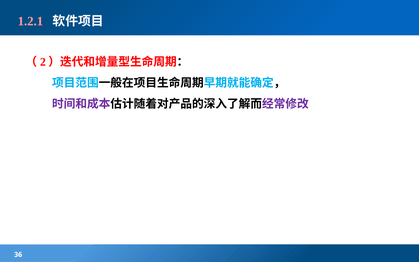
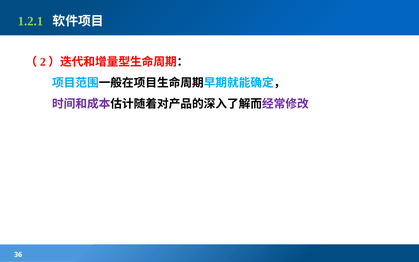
1.2.1 colour: pink -> light green
